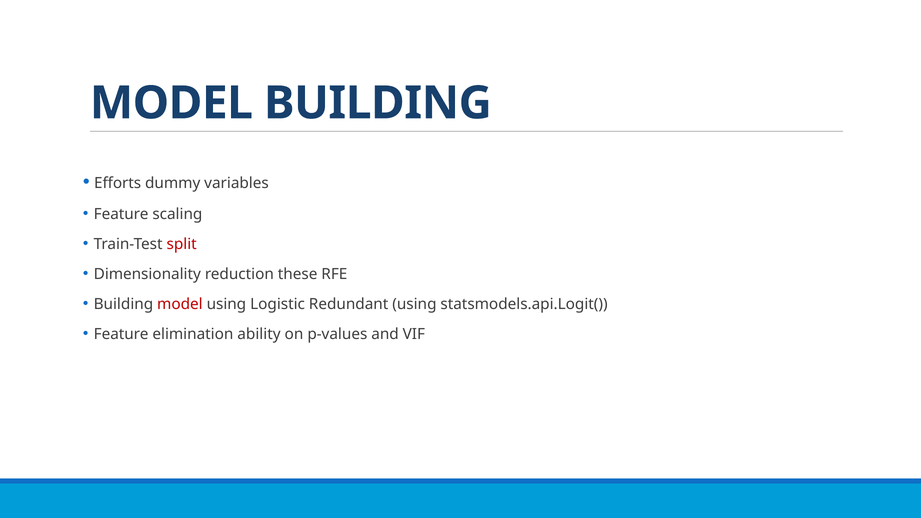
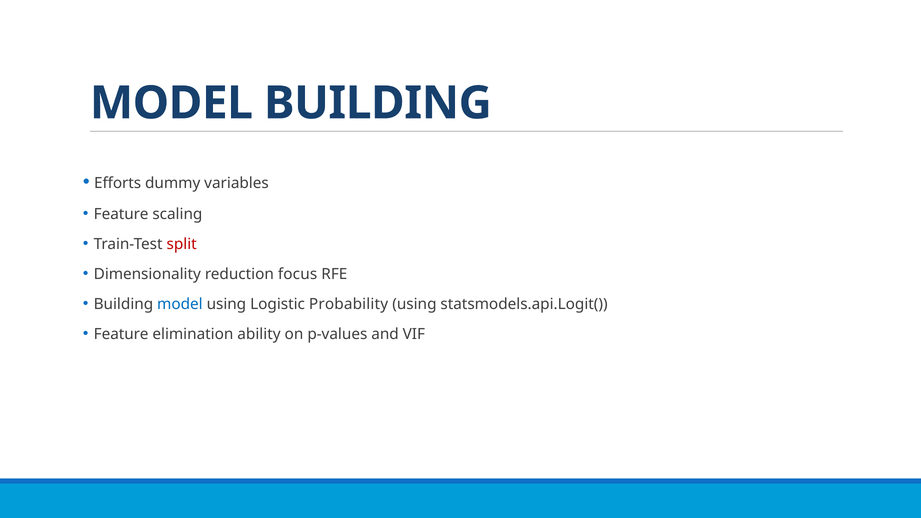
these: these -> focus
model at (180, 304) colour: red -> blue
Redundant: Redundant -> Probability
